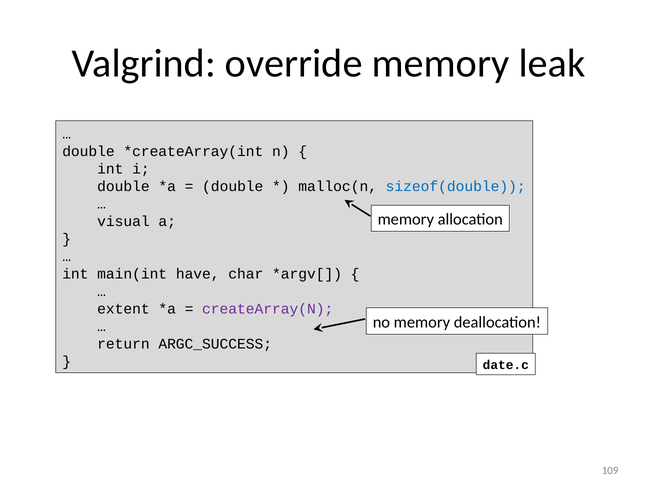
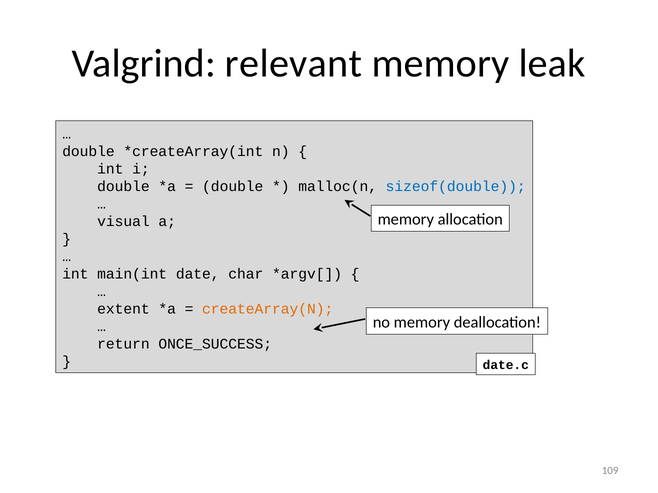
override: override -> relevant
have: have -> date
createArray(N colour: purple -> orange
ARGC_SUCCESS: ARGC_SUCCESS -> ONCE_SUCCESS
